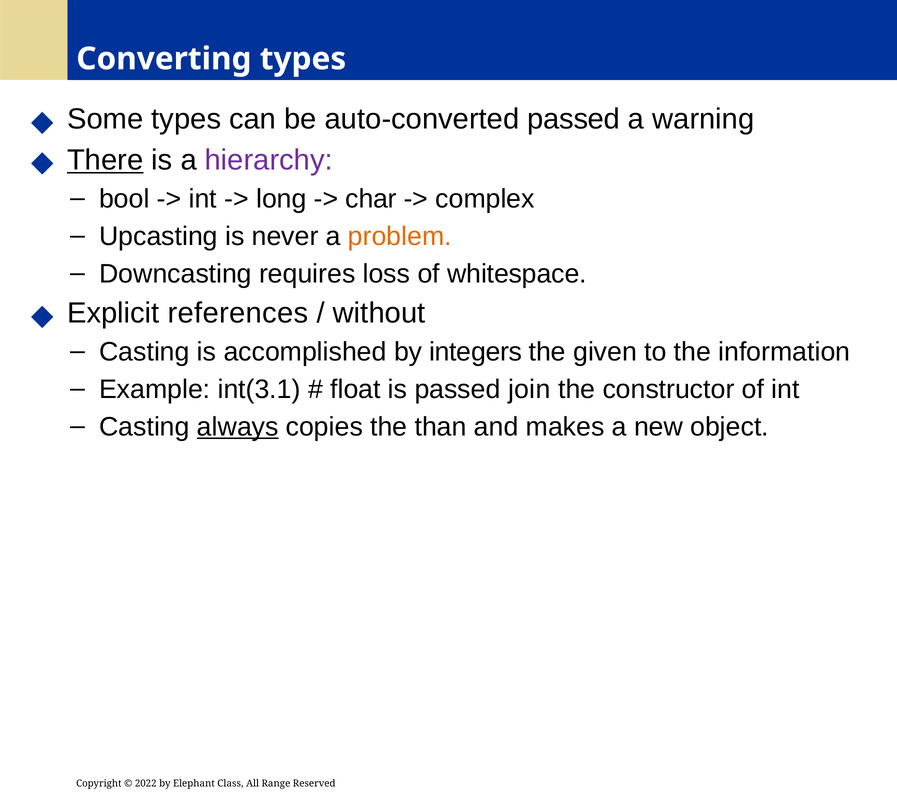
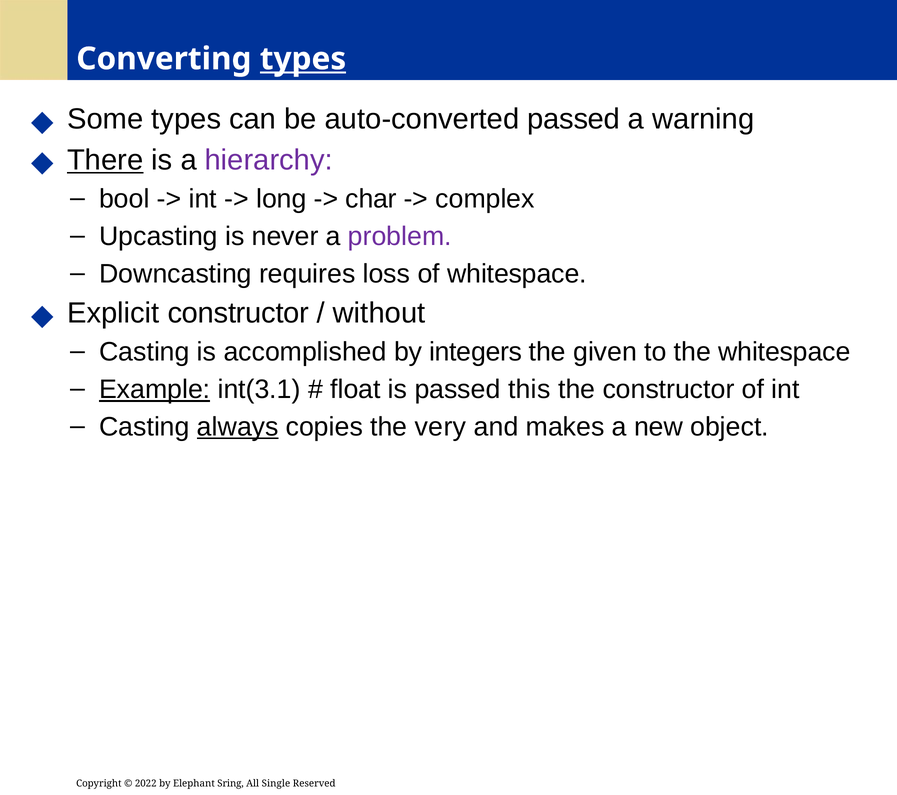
types at (303, 59) underline: none -> present
problem colour: orange -> purple
Explicit references: references -> constructor
the information: information -> whitespace
Example underline: none -> present
join: join -> this
than: than -> very
Class: Class -> Sring
Range: Range -> Single
